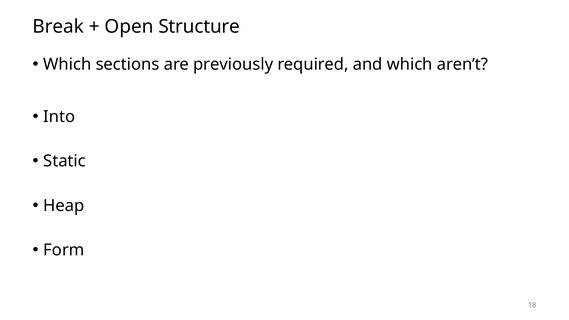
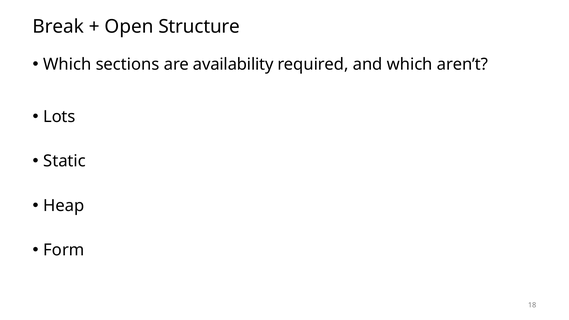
previously: previously -> availability
Into: Into -> Lots
